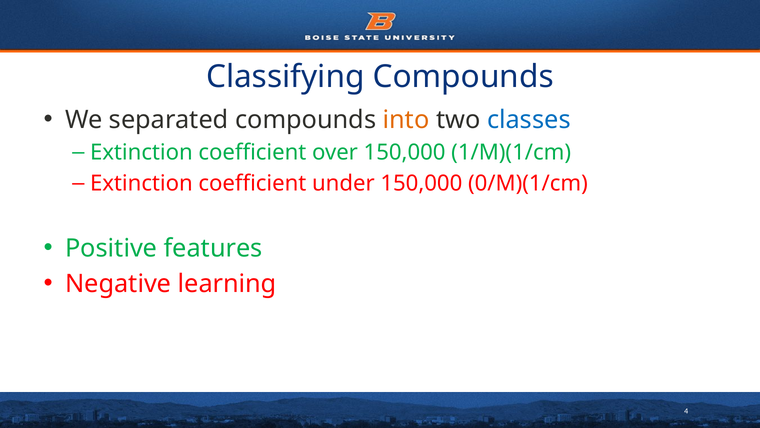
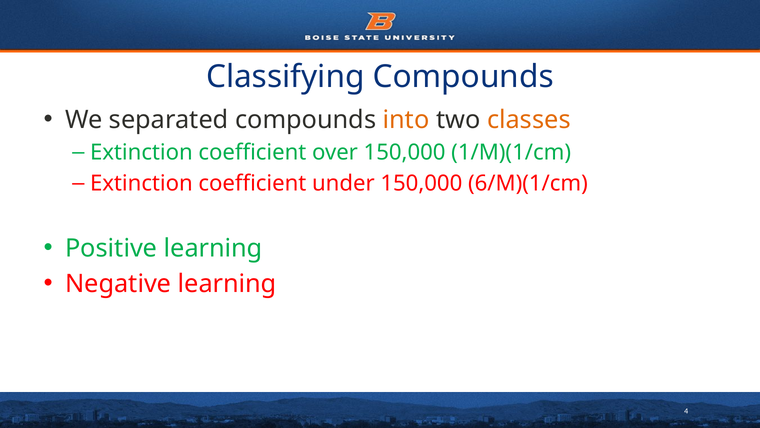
classes colour: blue -> orange
0/M)(1/cm: 0/M)(1/cm -> 6/M)(1/cm
Positive features: features -> learning
